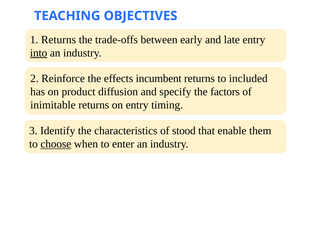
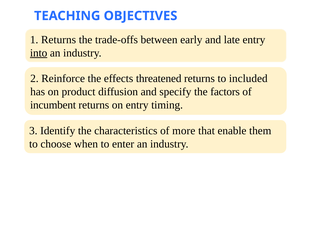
incumbent: incumbent -> threatened
inimitable: inimitable -> incumbent
stood: stood -> more
choose underline: present -> none
